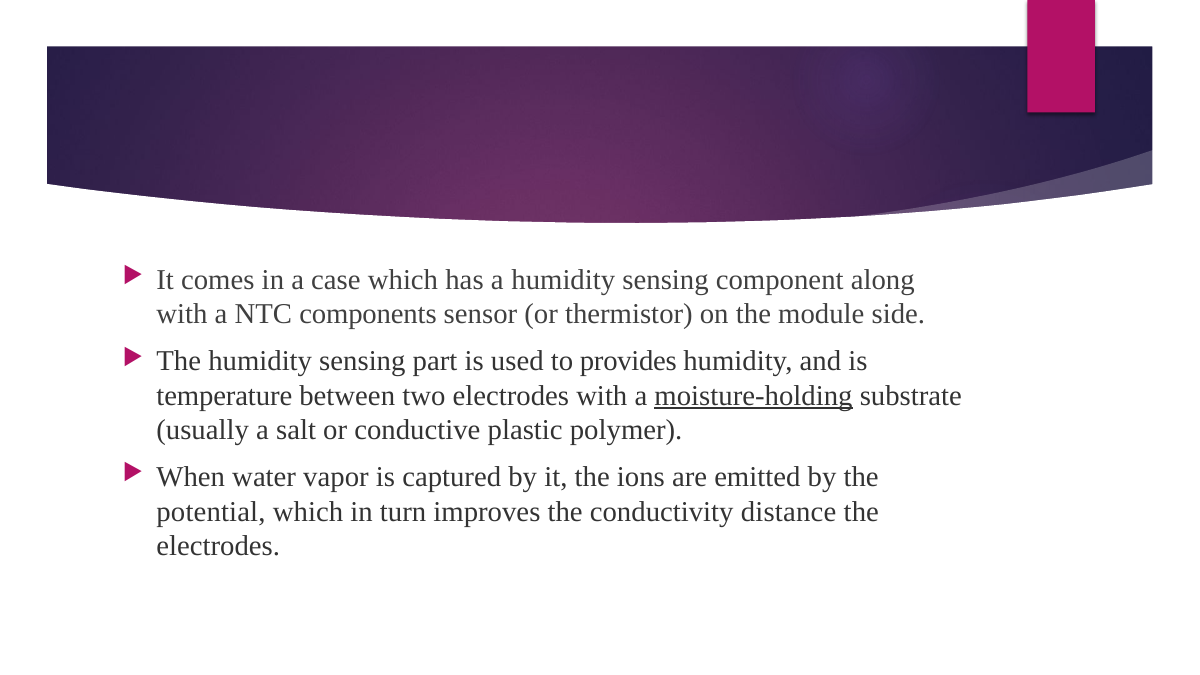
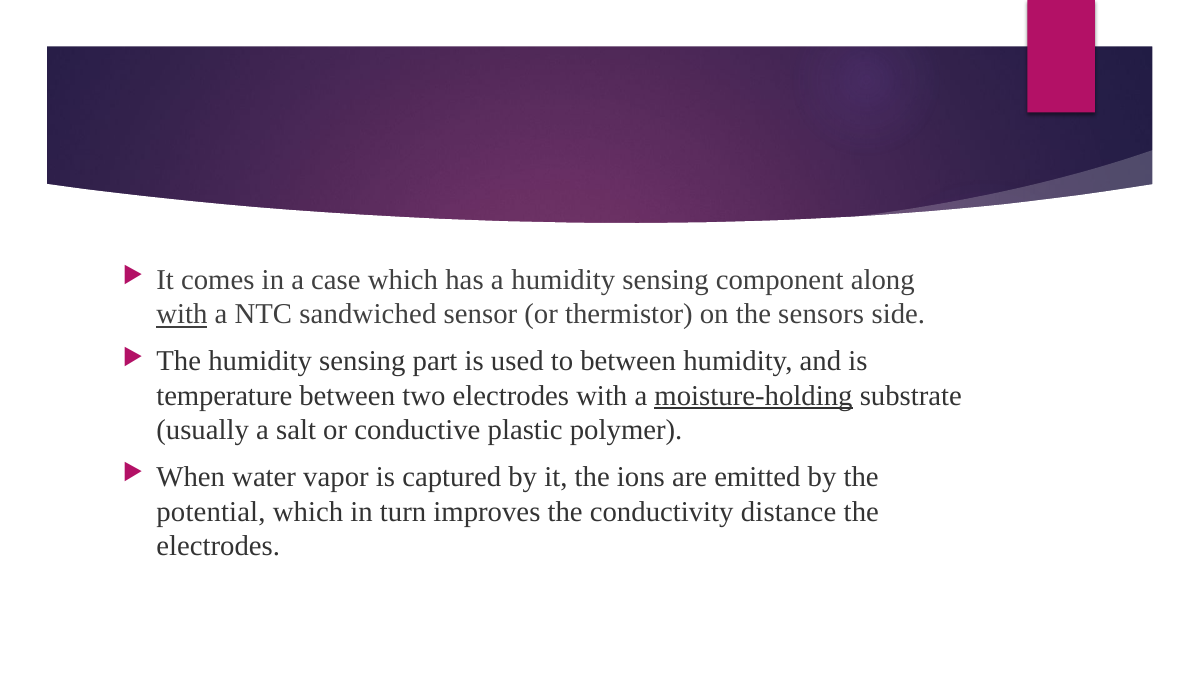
with at (182, 314) underline: none -> present
components: components -> sandwiched
module: module -> sensors
to provides: provides -> between
